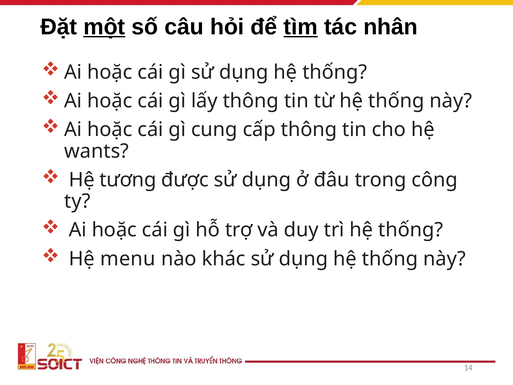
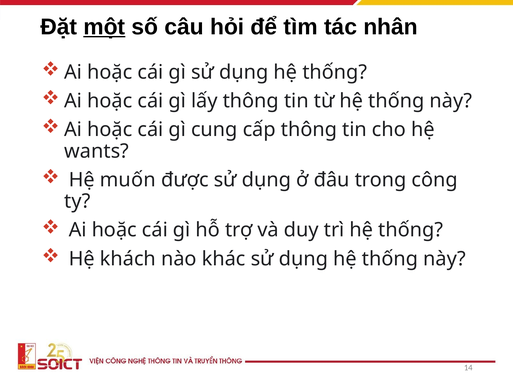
tìm underline: present -> none
tương: tương -> muốn
menu: menu -> khách
